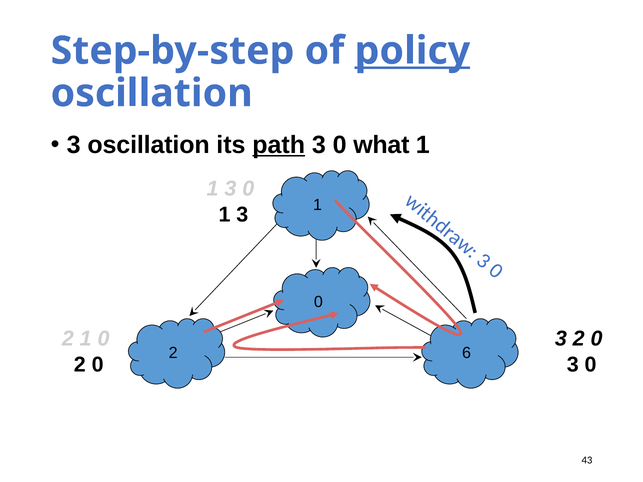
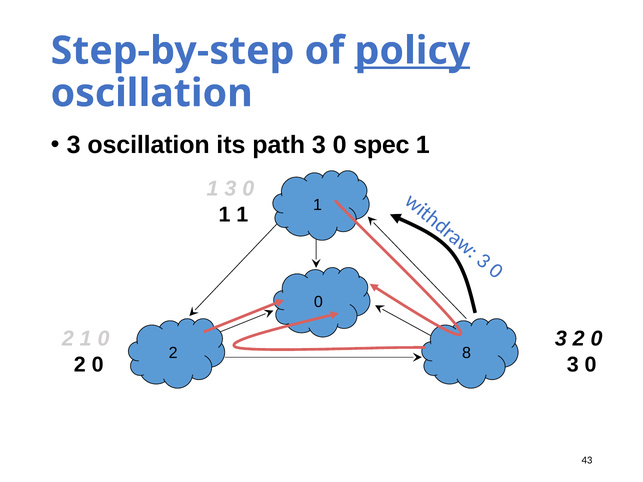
path underline: present -> none
what: what -> spec
3 at (242, 215): 3 -> 1
6: 6 -> 8
